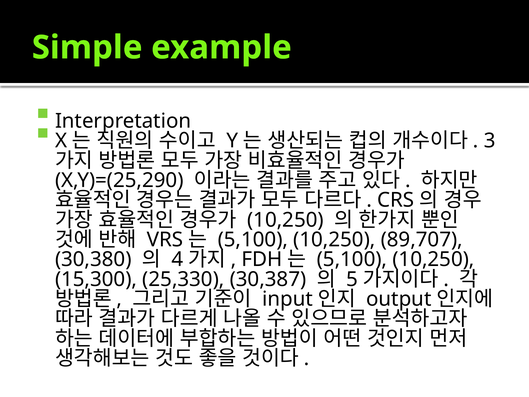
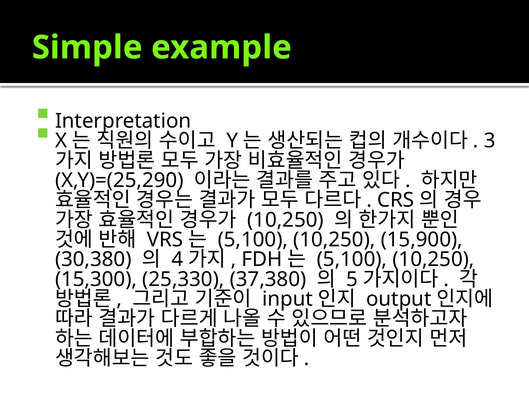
89,707: 89,707 -> 15,900
30,387: 30,387 -> 37,380
